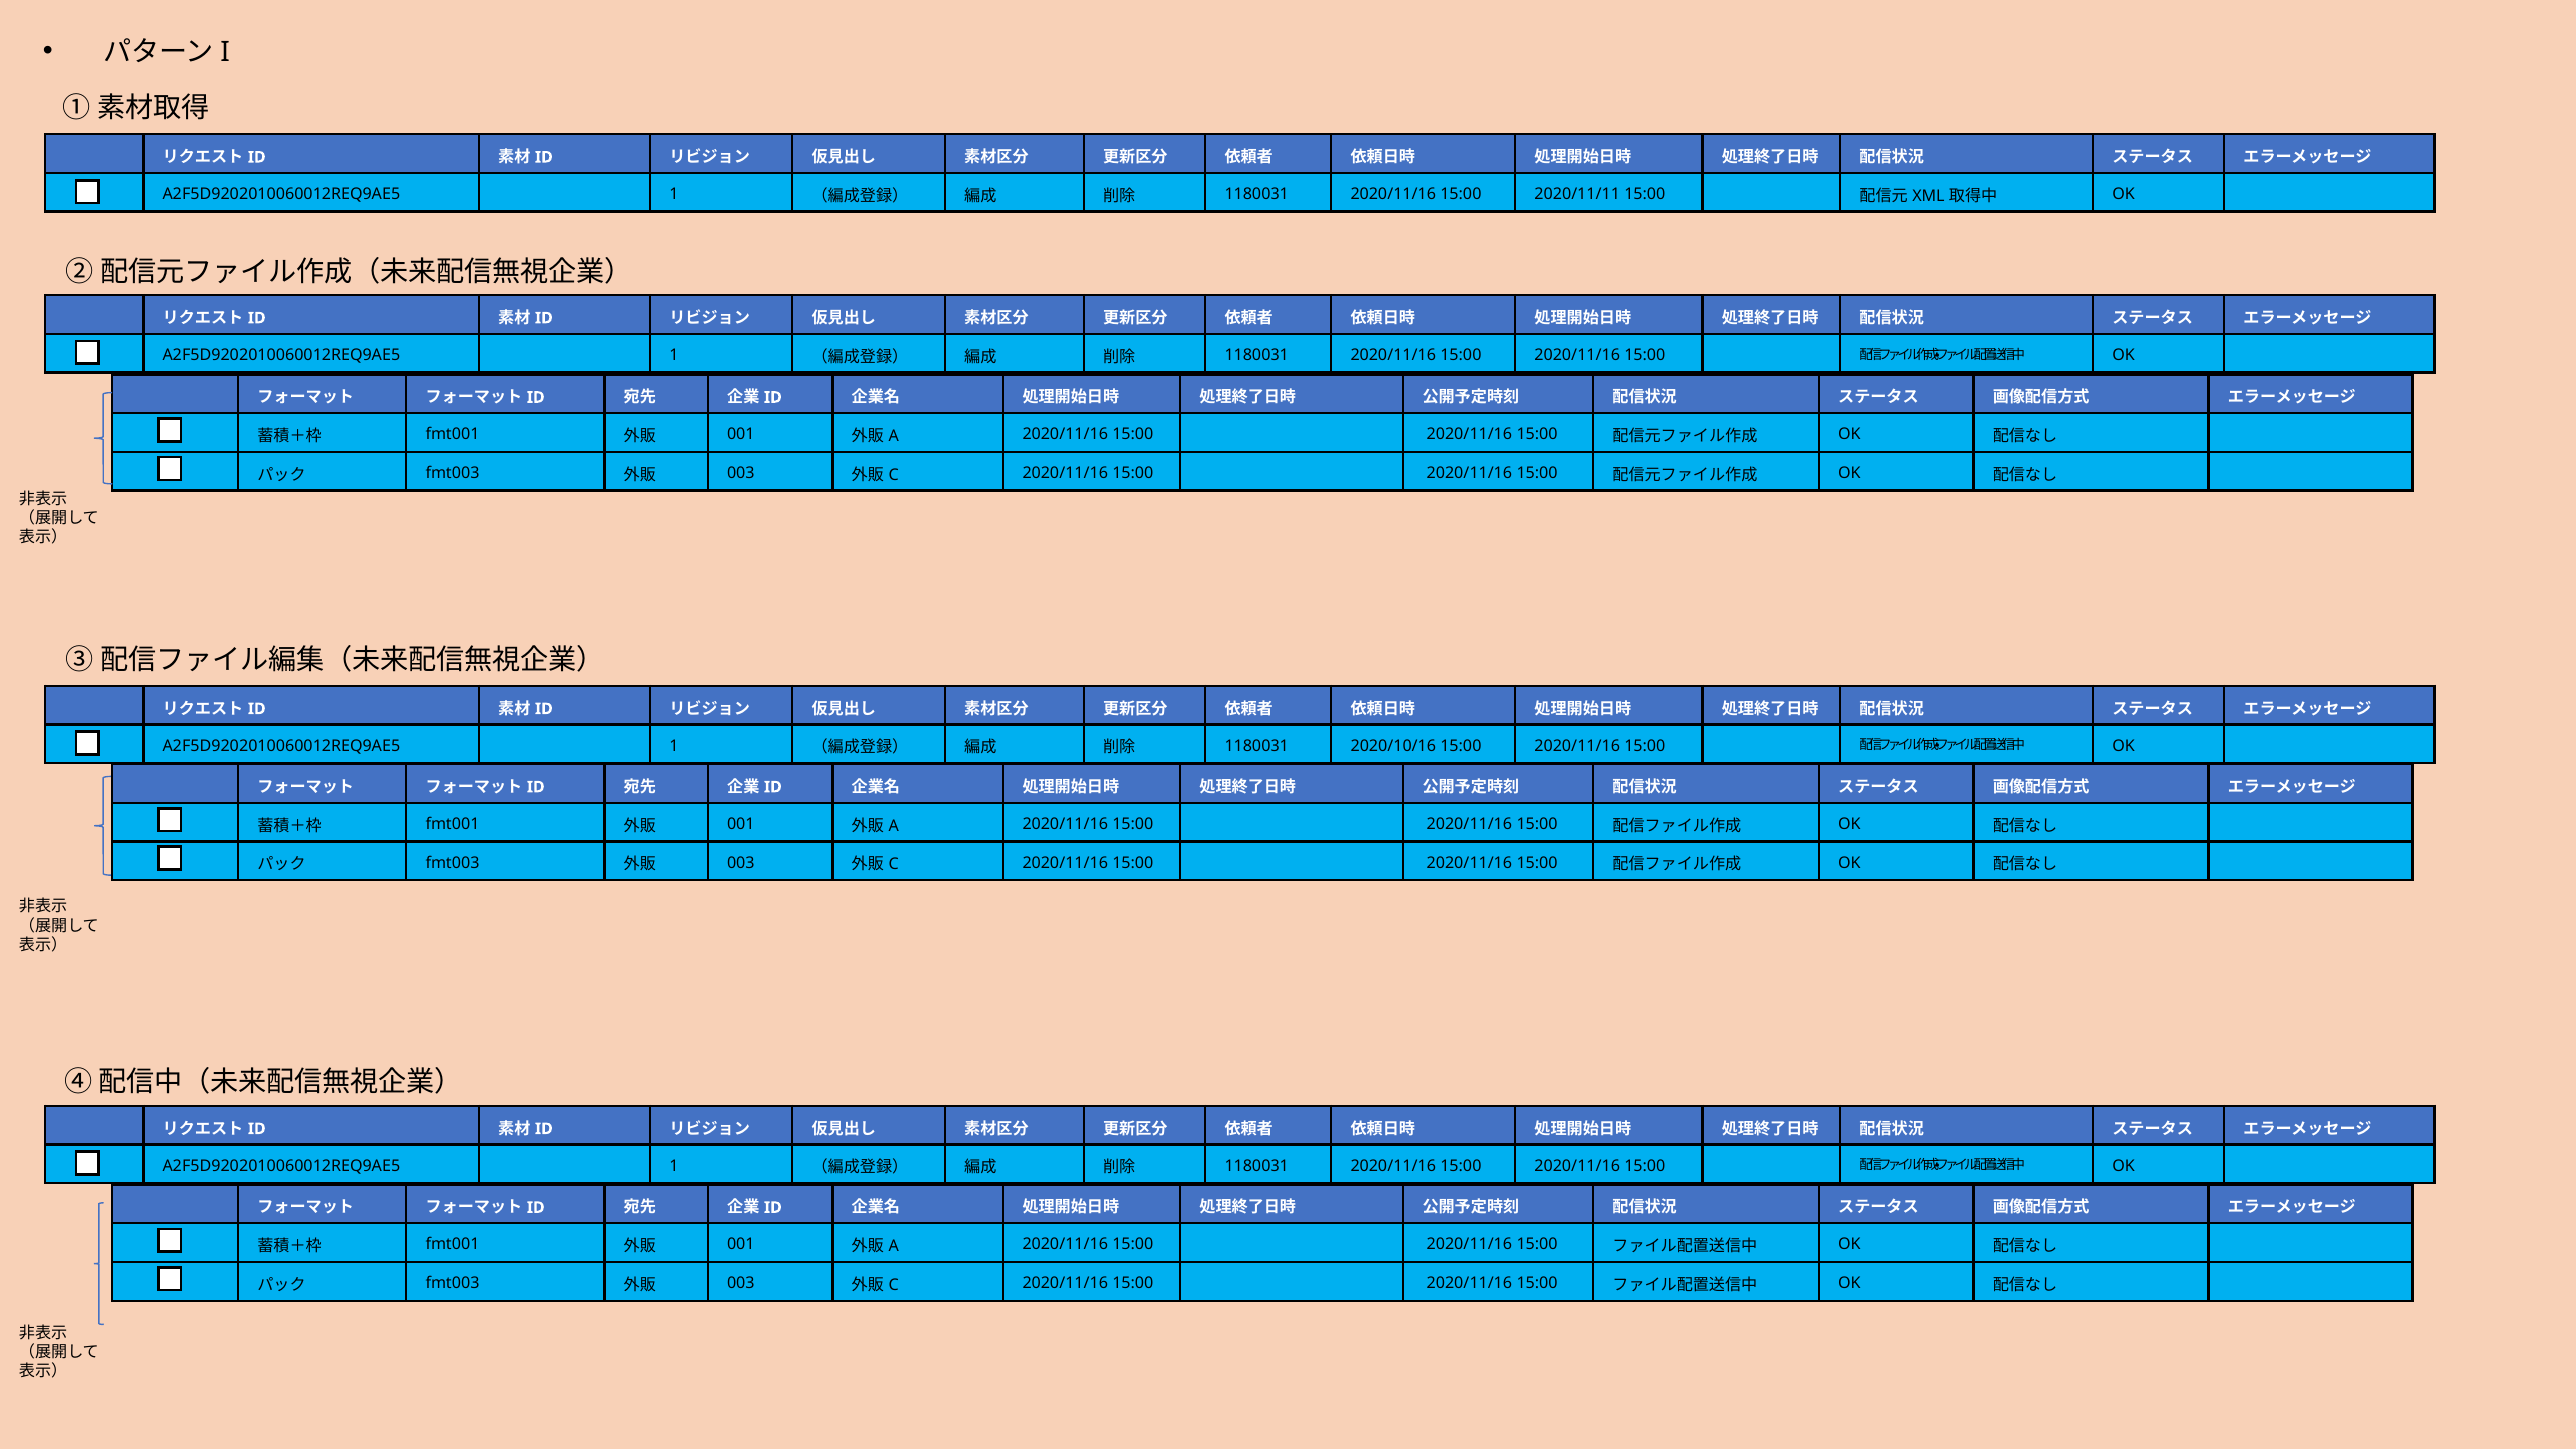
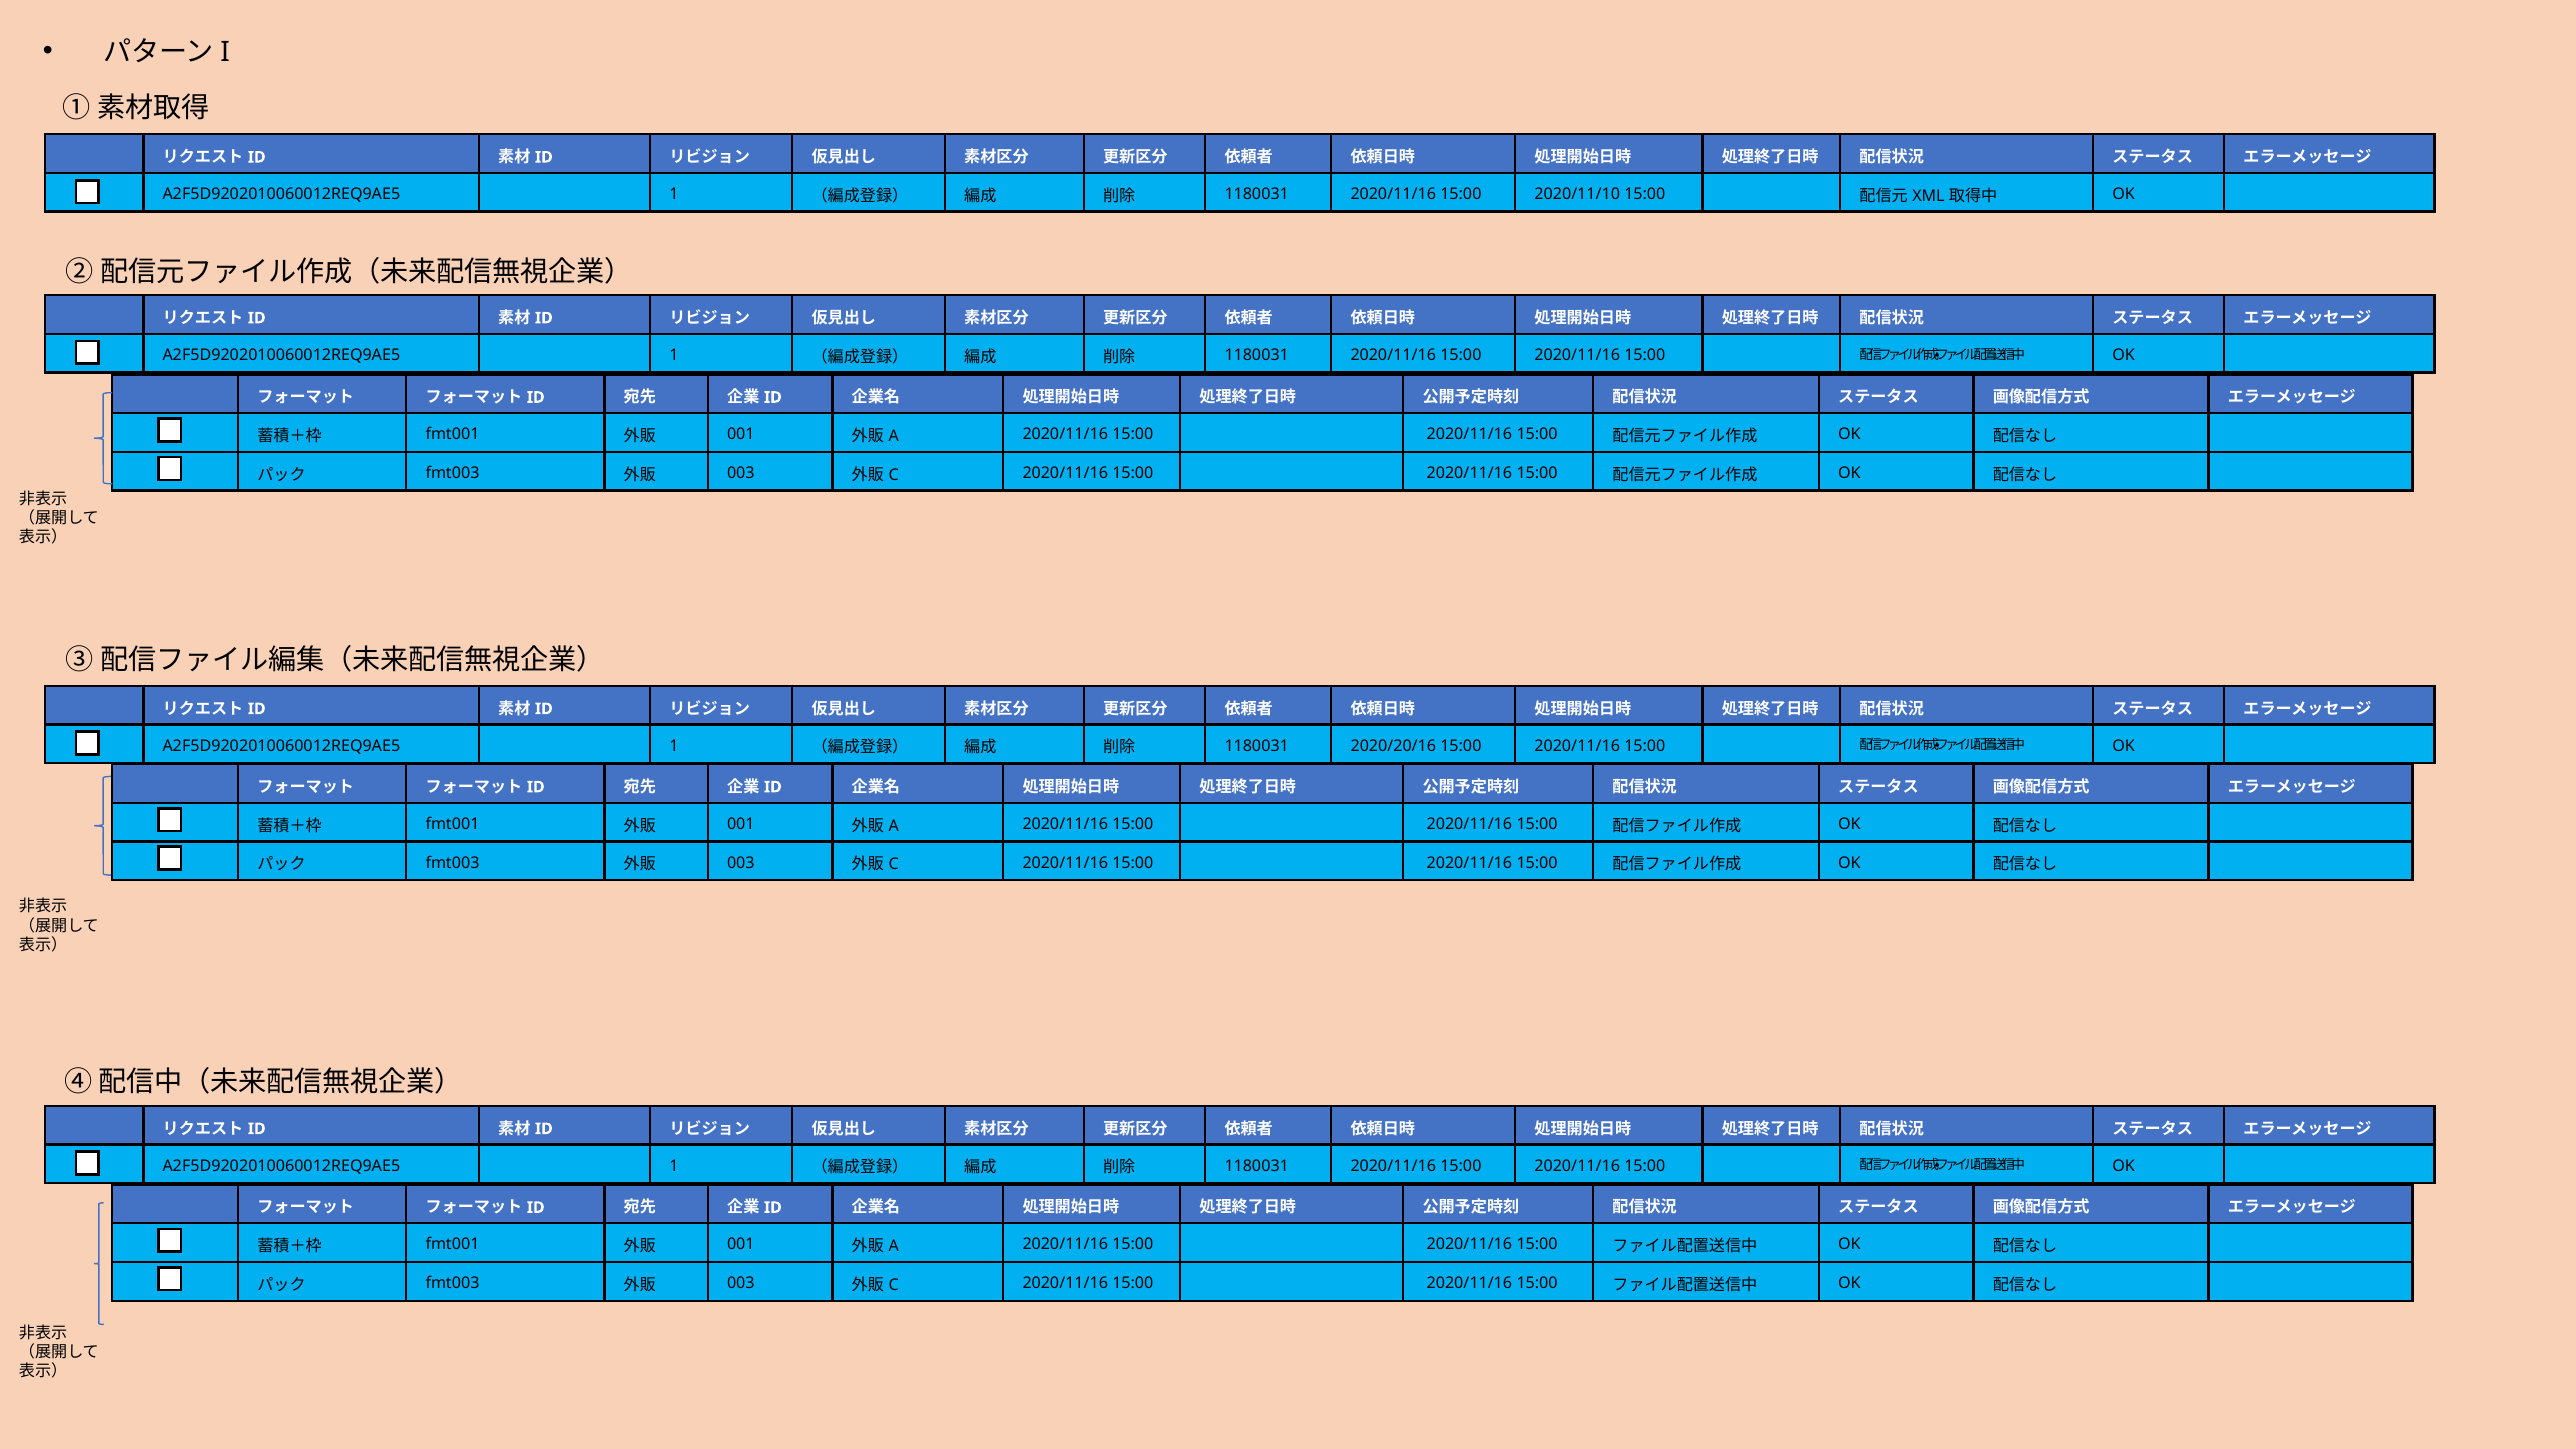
2020/11/11: 2020/11/11 -> 2020/11/10
2020/10/16: 2020/10/16 -> 2020/20/16
